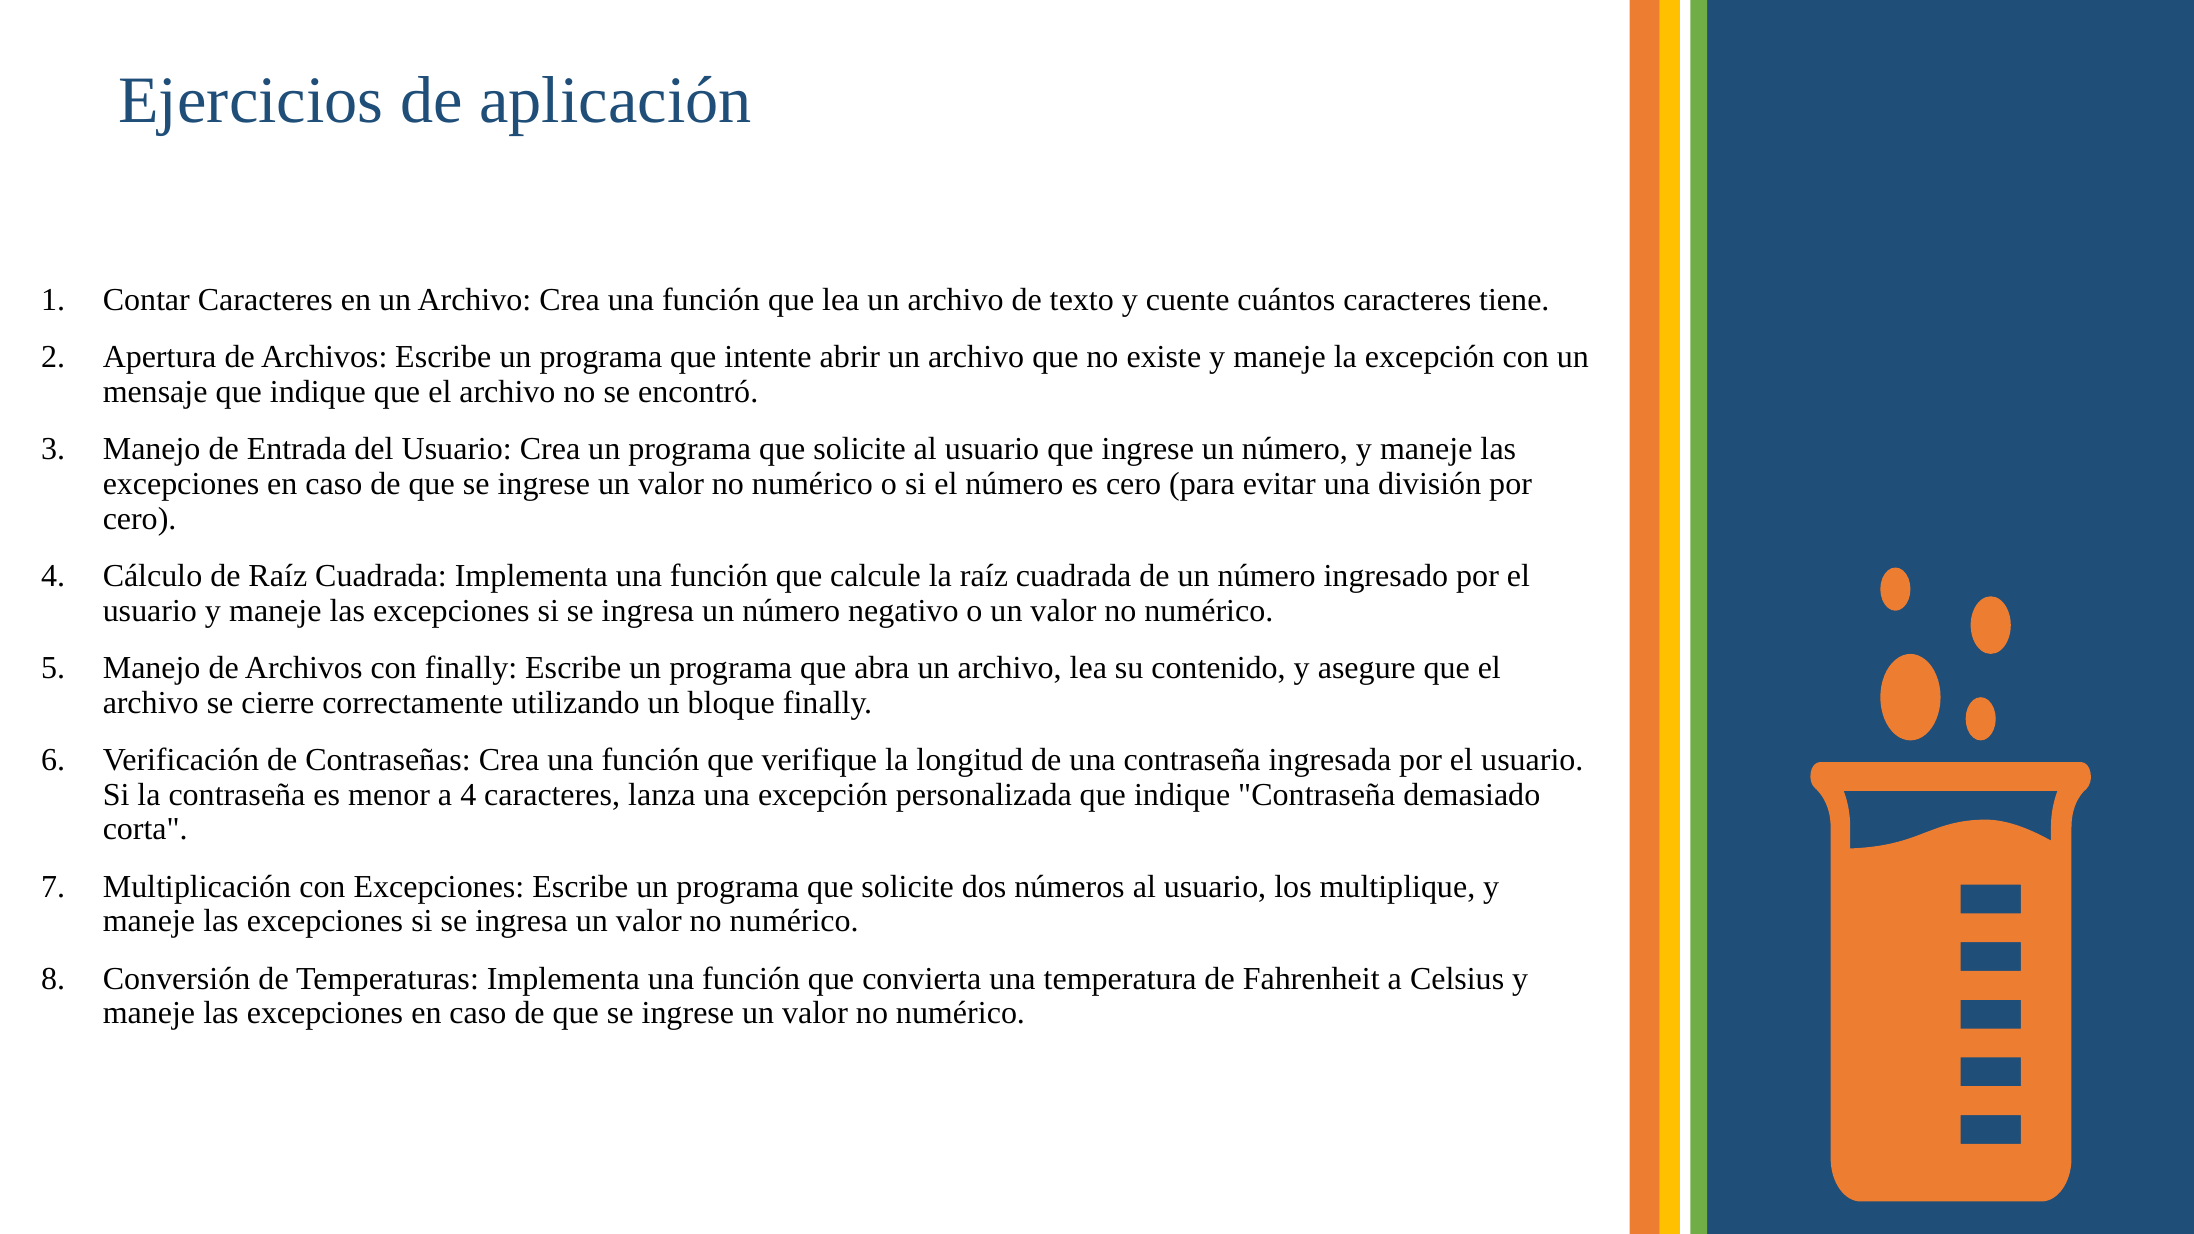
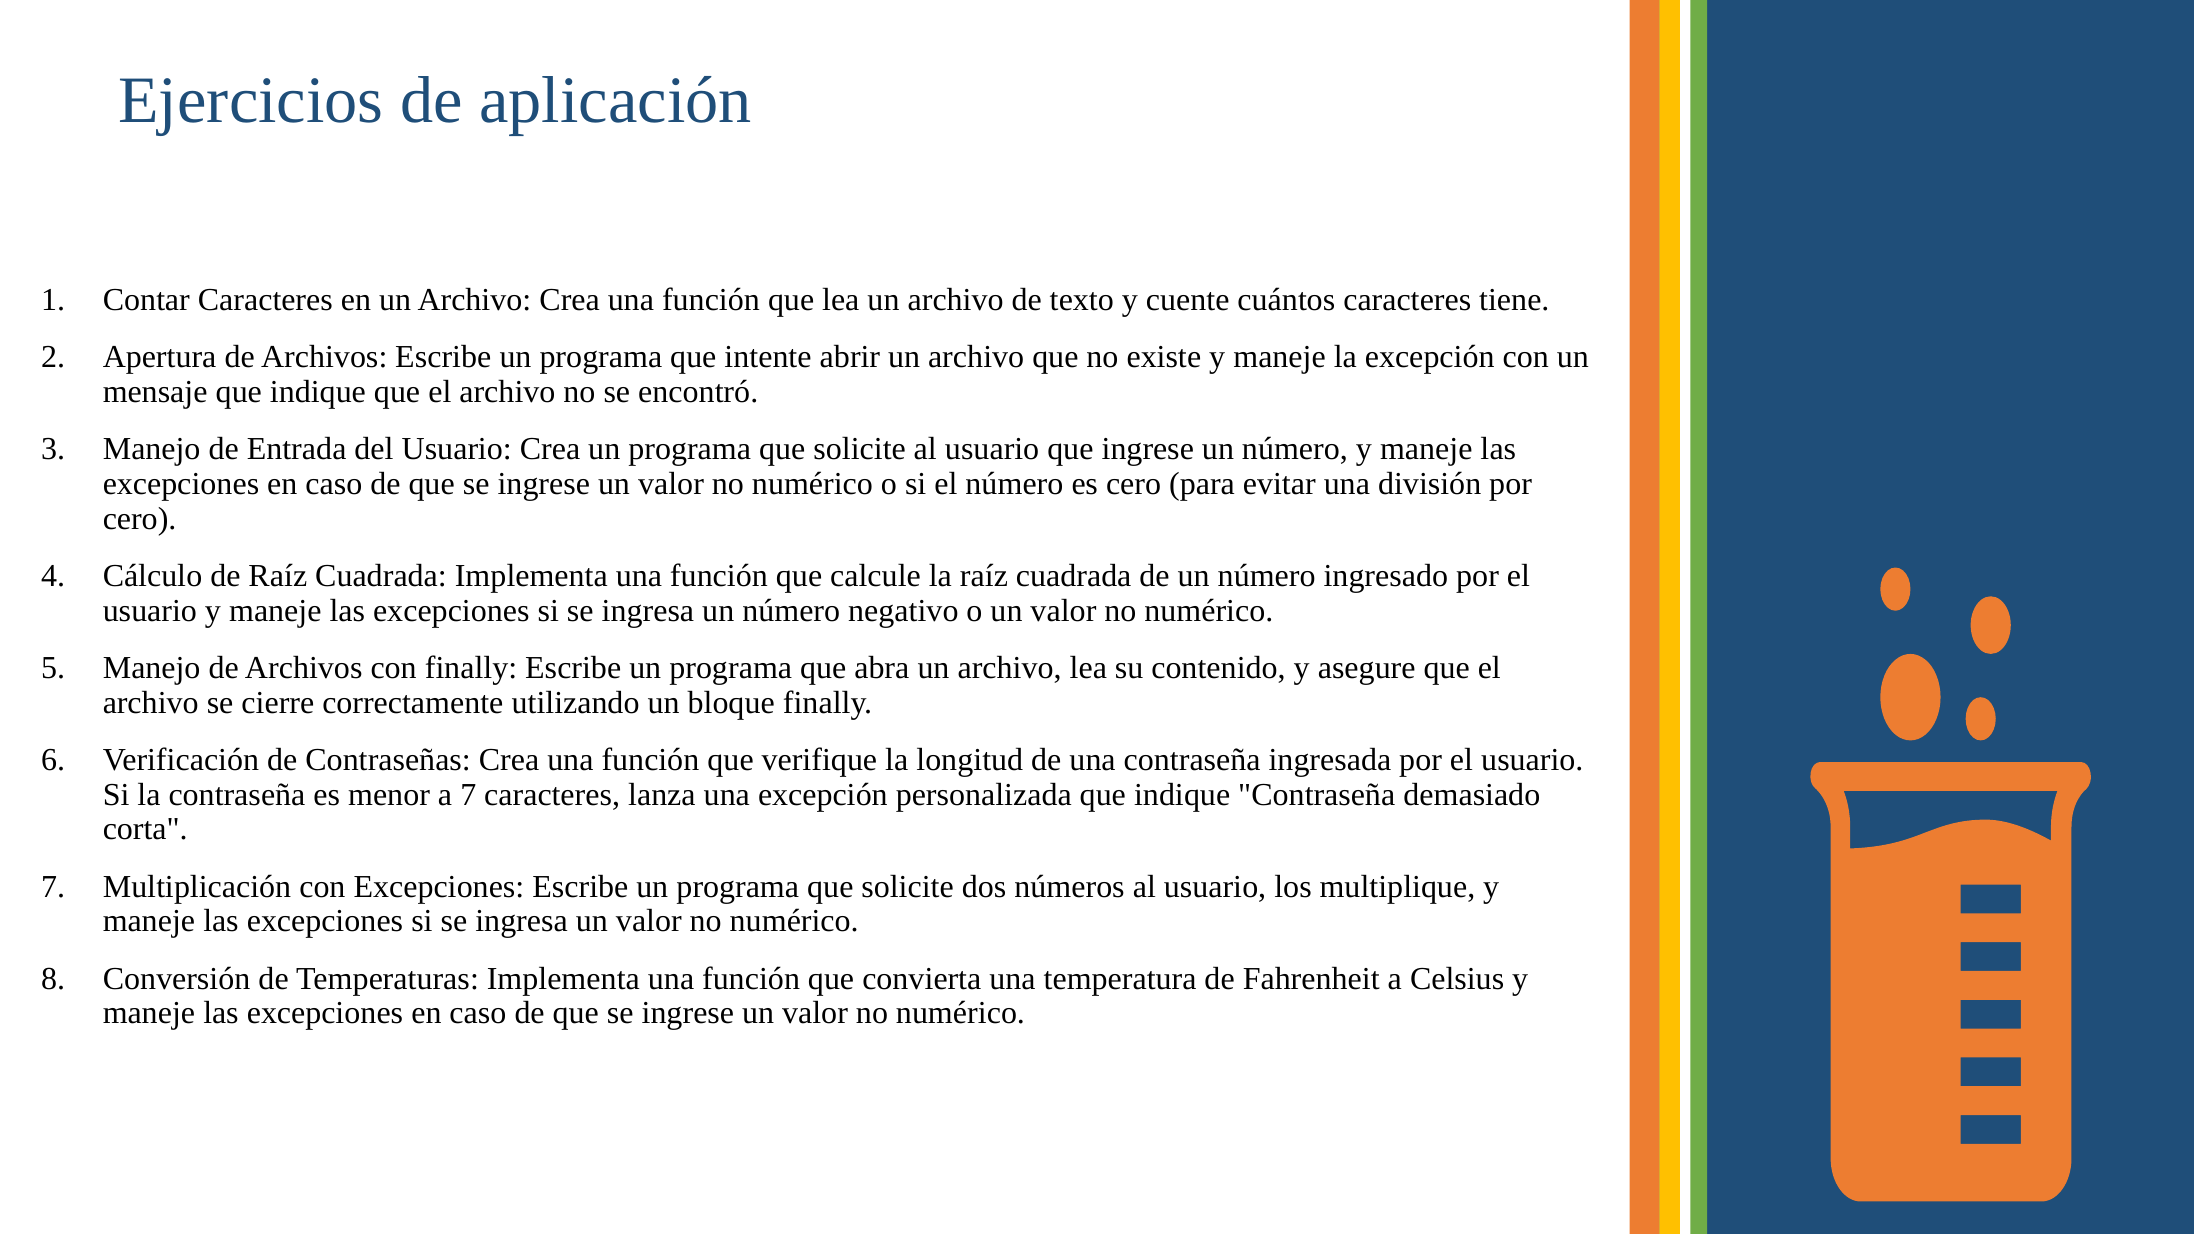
a 4: 4 -> 7
